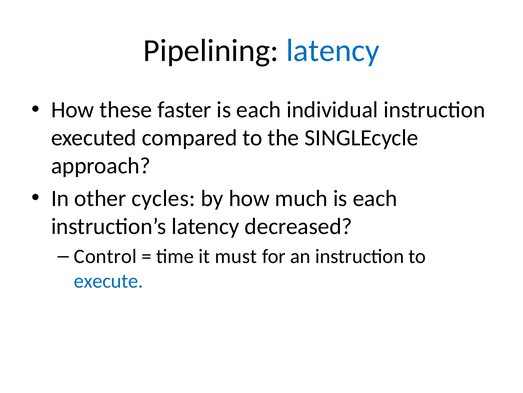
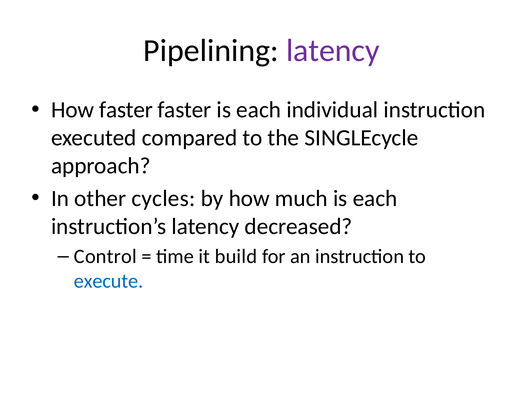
latency at (333, 51) colour: blue -> purple
How these: these -> faster
must: must -> build
